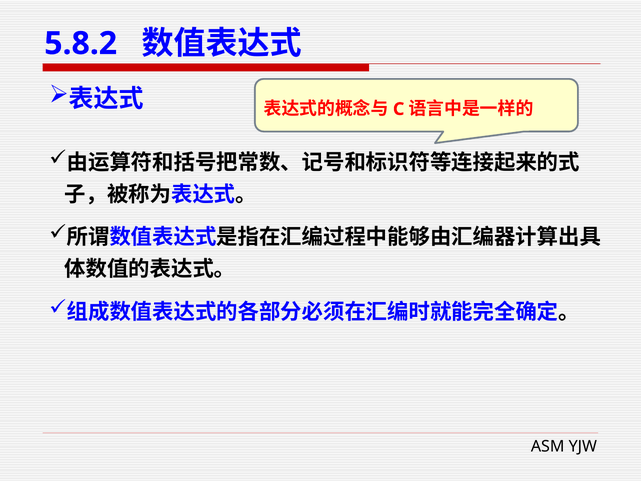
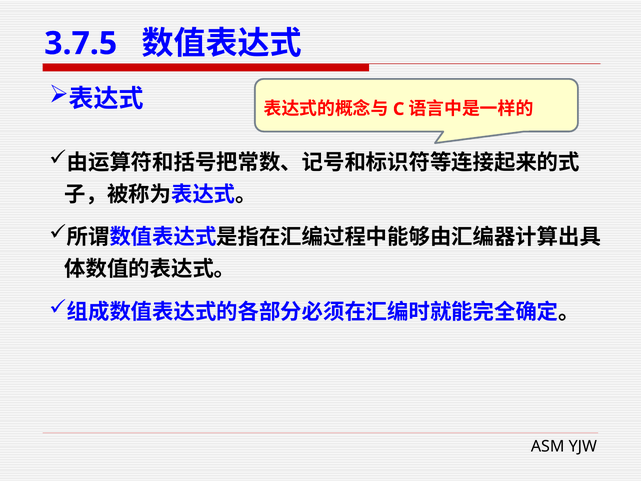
5.8.2: 5.8.2 -> 3.7.5
